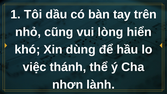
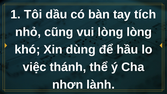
trên: trên -> tích
lòng hiển: hiển -> lòng
